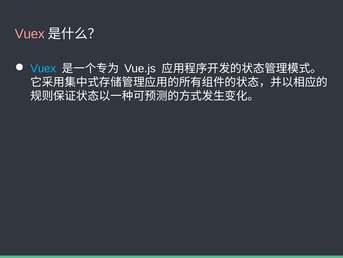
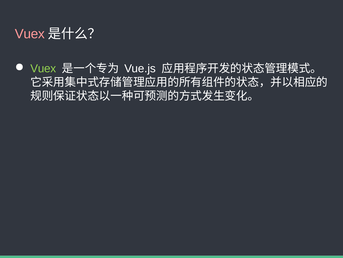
Vuex at (43, 68) colour: light blue -> light green
